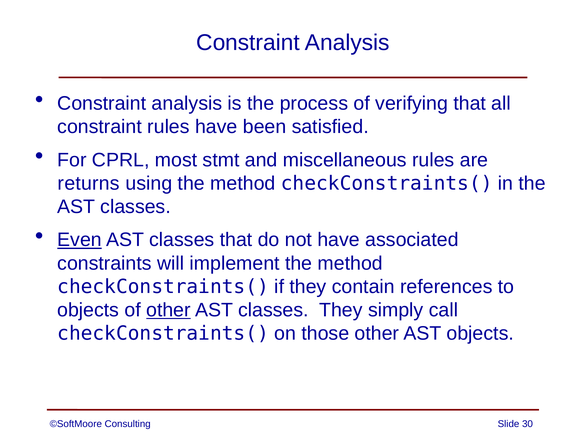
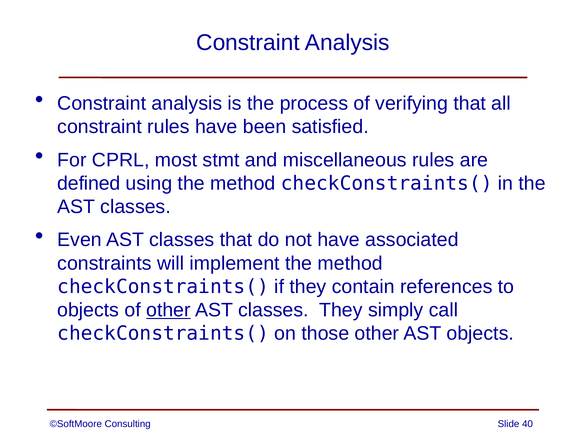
returns: returns -> defined
Even underline: present -> none
30: 30 -> 40
